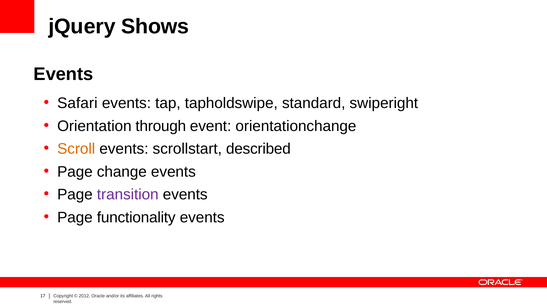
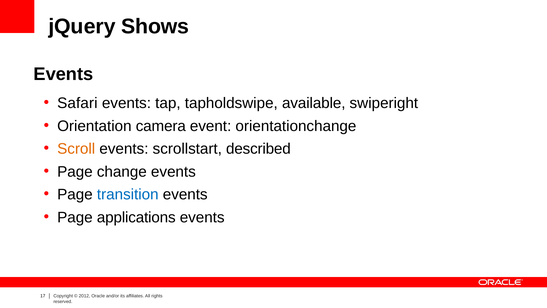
standard: standard -> available
through: through -> camera
transition colour: purple -> blue
functionality: functionality -> applications
